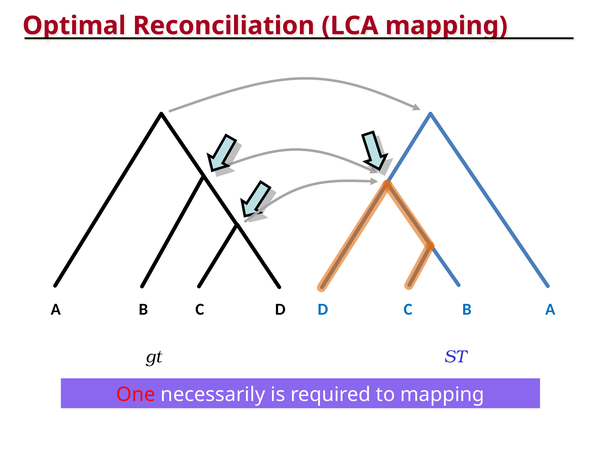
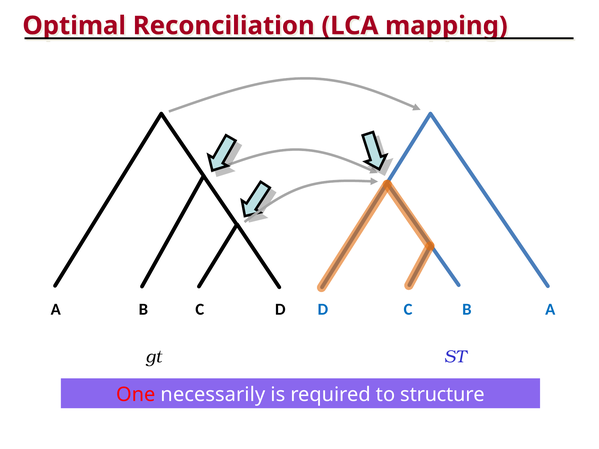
to mapping: mapping -> structure
